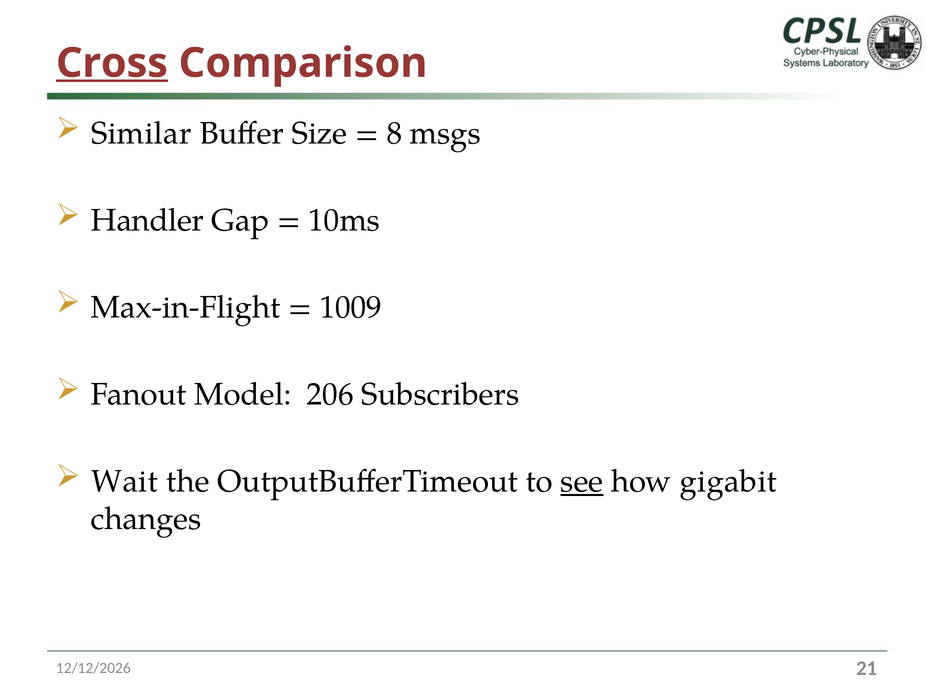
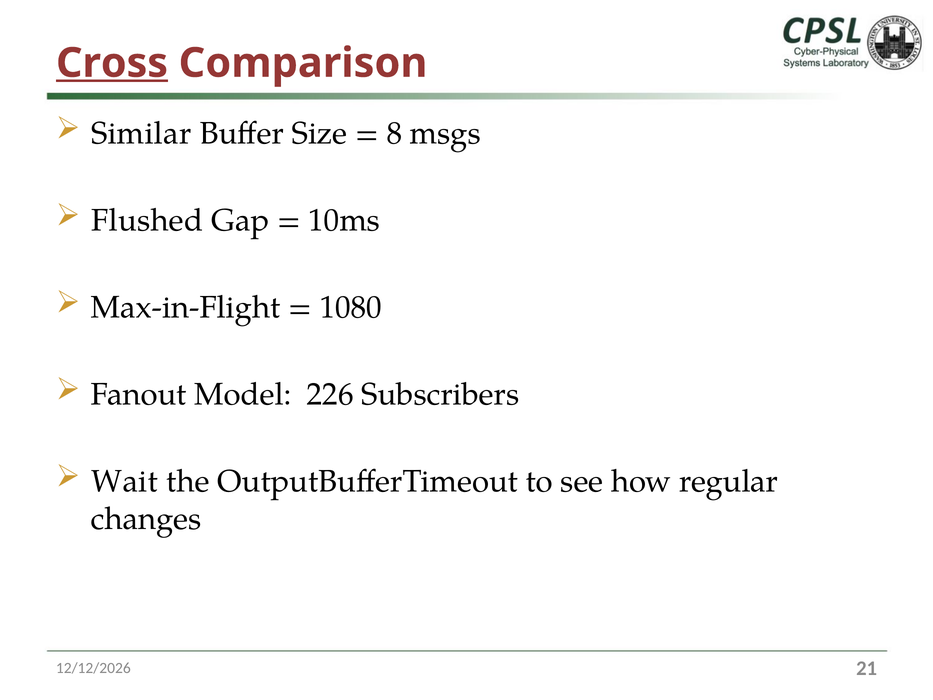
Handler: Handler -> Flushed
1009: 1009 -> 1080
206: 206 -> 226
see underline: present -> none
gigabit: gigabit -> regular
